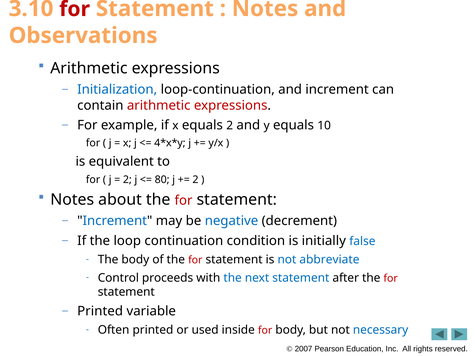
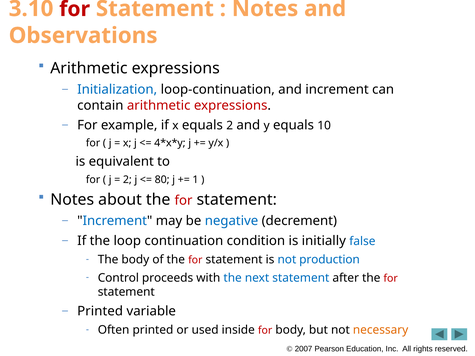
2 at (195, 180): 2 -> 1
abbreviate: abbreviate -> production
necessary colour: blue -> orange
